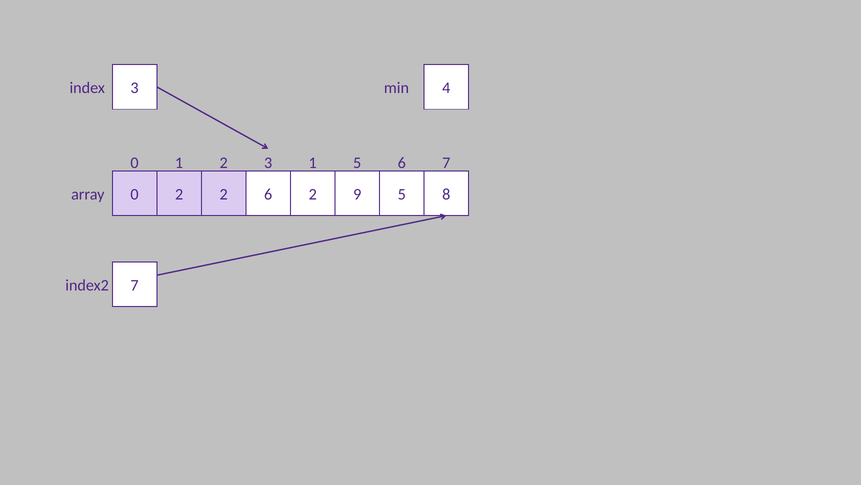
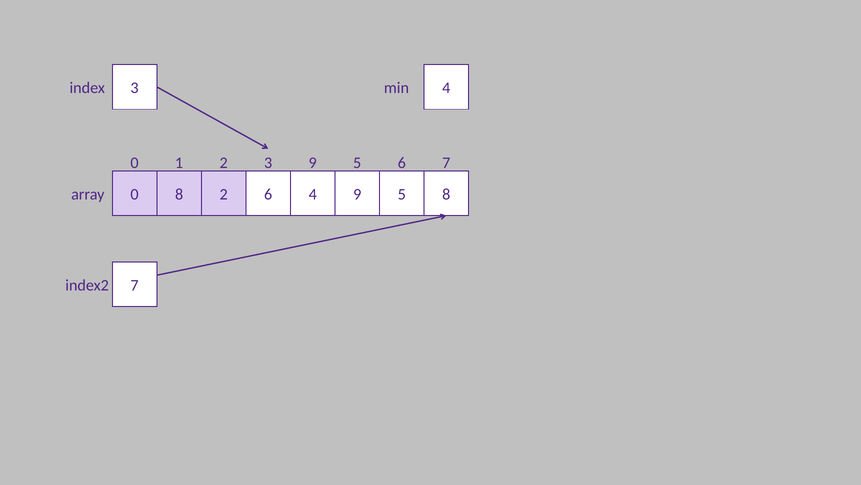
3 1: 1 -> 9
0 2: 2 -> 8
6 2: 2 -> 4
